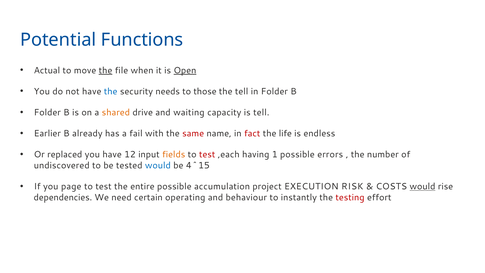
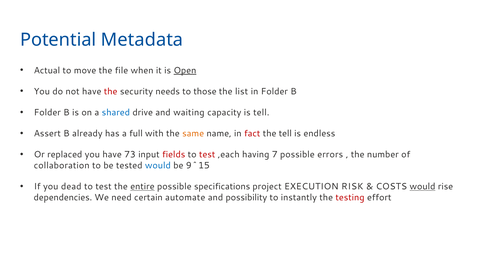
Functions: Functions -> Metadata
the at (106, 70) underline: present -> none
the at (111, 91) colour: blue -> red
the tell: tell -> list
shared colour: orange -> blue
Earlier: Earlier -> Assert
fail: fail -> full
same colour: red -> orange
the life: life -> tell
12: 12 -> 73
fields colour: orange -> red
1: 1 -> 7
undiscovered: undiscovered -> collaboration
4^15: 4^15 -> 9^15
page: page -> dead
entire underline: none -> present
accumulation: accumulation -> specifications
operating: operating -> automate
behaviour: behaviour -> possibility
